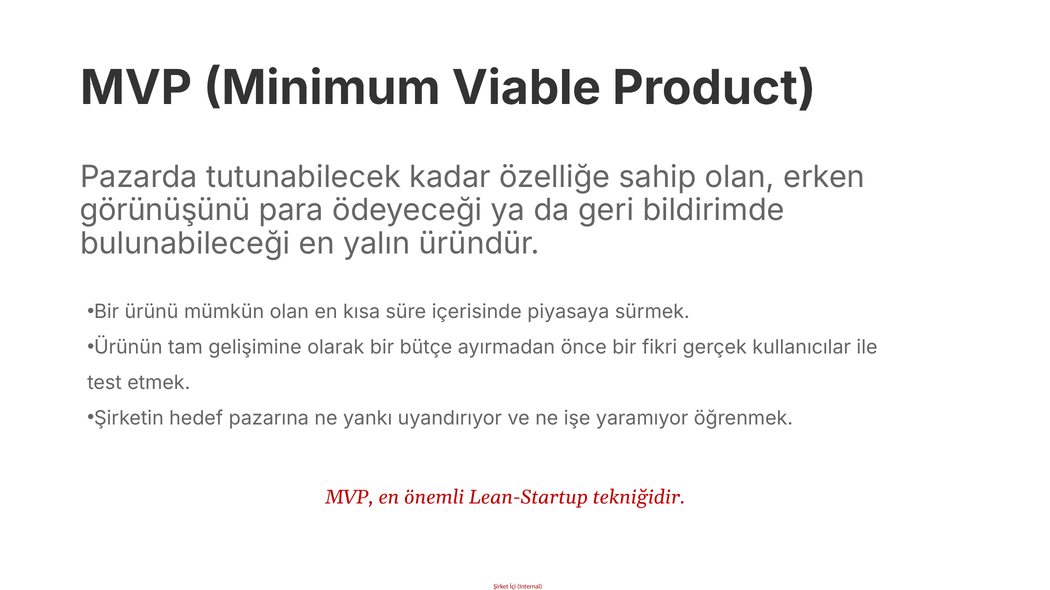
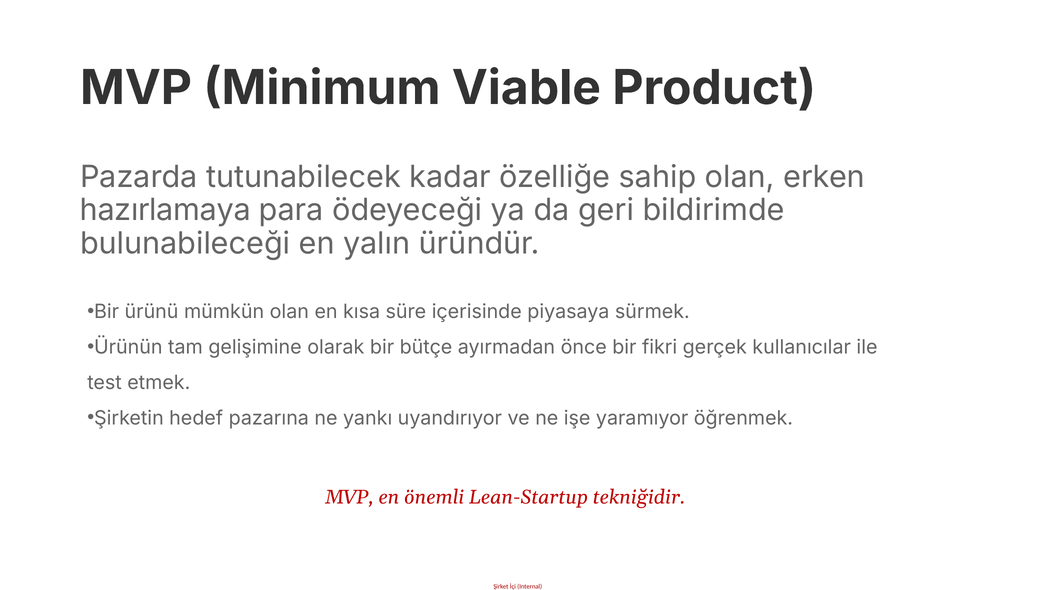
görünüşünü: görünüşünü -> hazırlamaya
